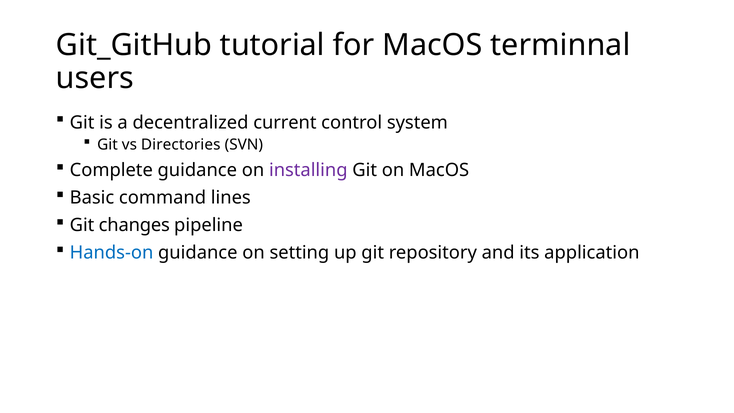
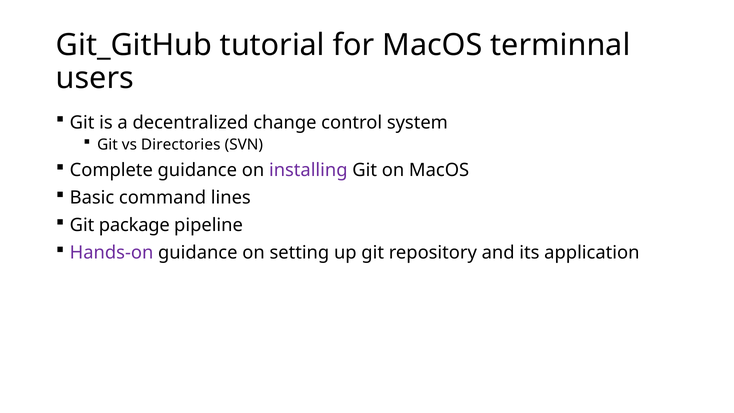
current: current -> change
changes: changes -> package
Hands-on colour: blue -> purple
